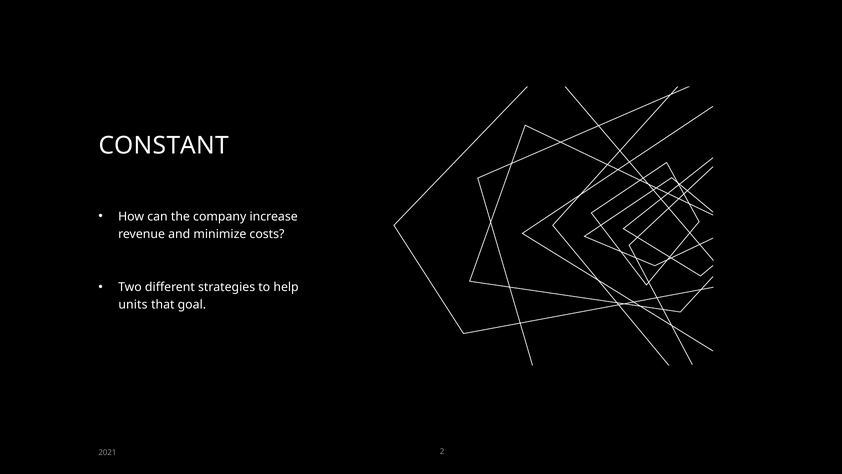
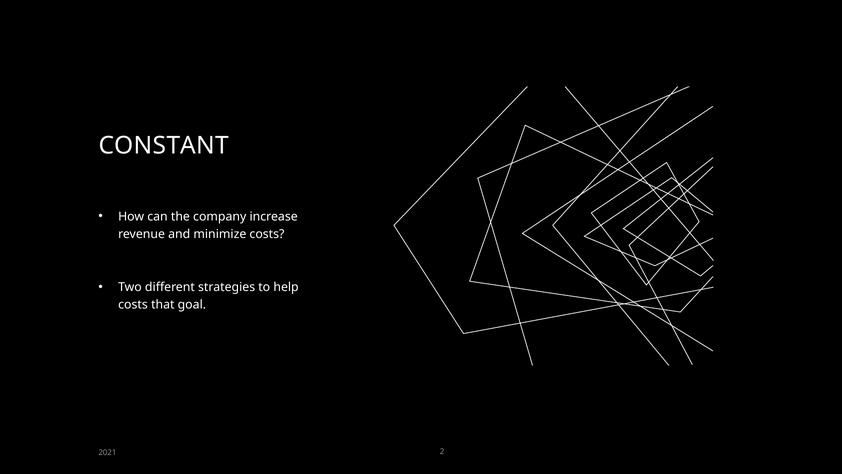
units at (133, 305): units -> costs
